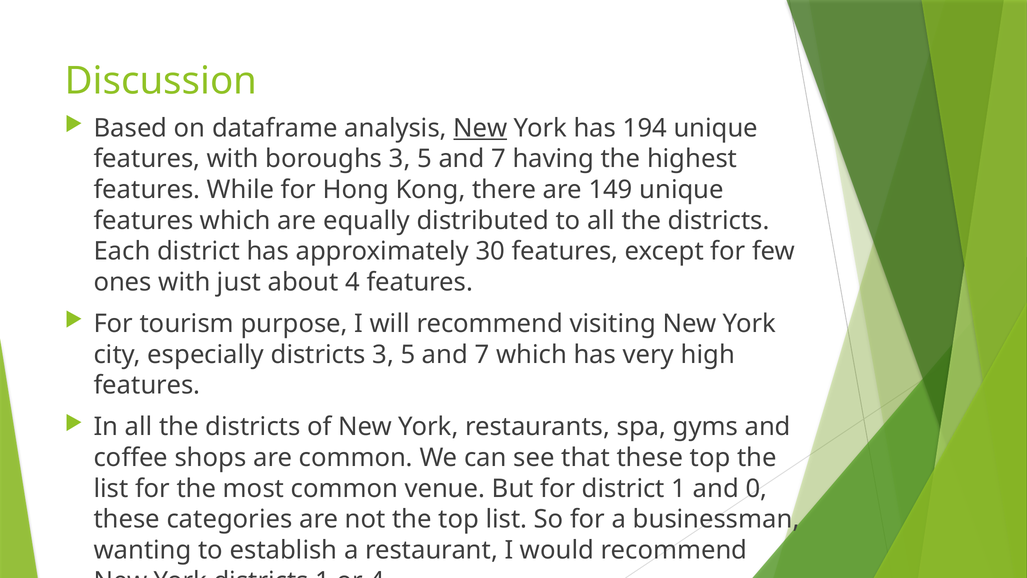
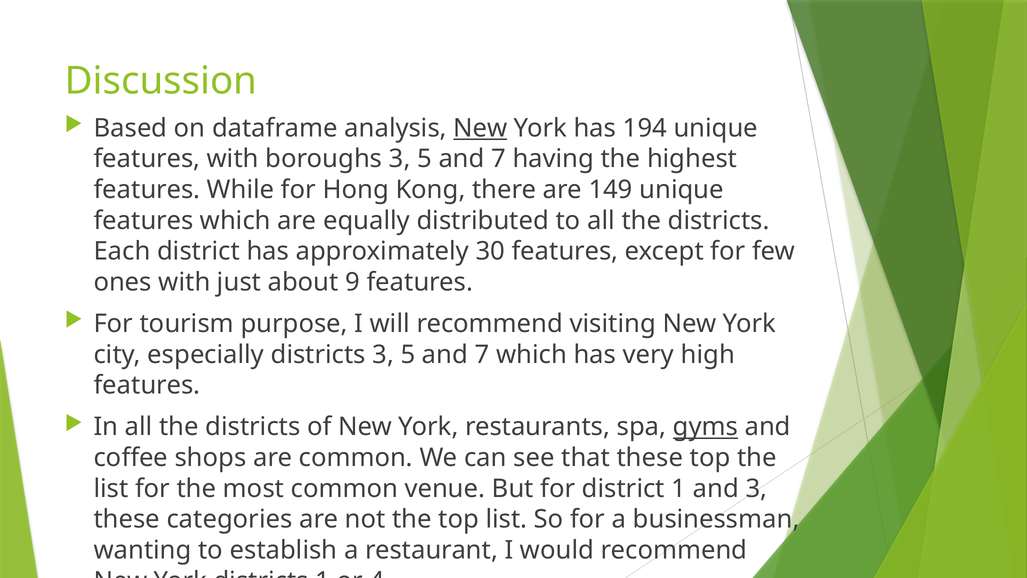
about 4: 4 -> 9
gyms underline: none -> present
and 0: 0 -> 3
